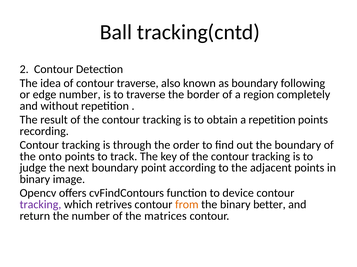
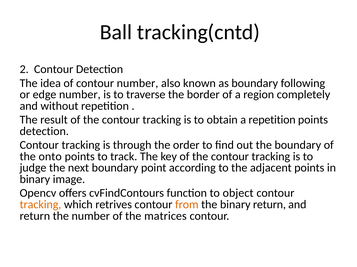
contour traverse: traverse -> number
recording at (44, 132): recording -> detection
device: device -> object
tracking at (40, 205) colour: purple -> orange
binary better: better -> return
